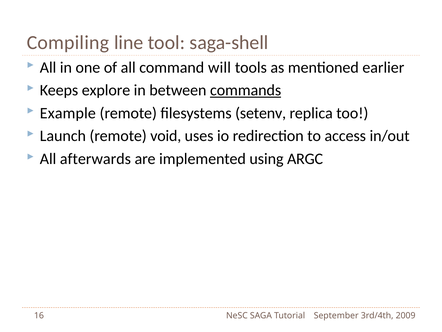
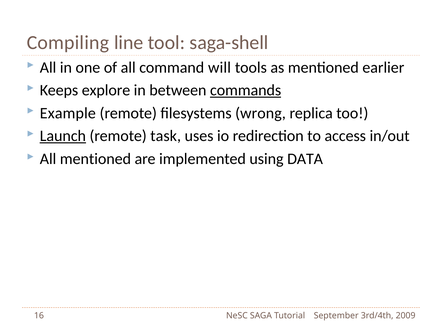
setenv: setenv -> wrong
Launch underline: none -> present
void: void -> task
All afterwards: afterwards -> mentioned
ARGC: ARGC -> DATA
